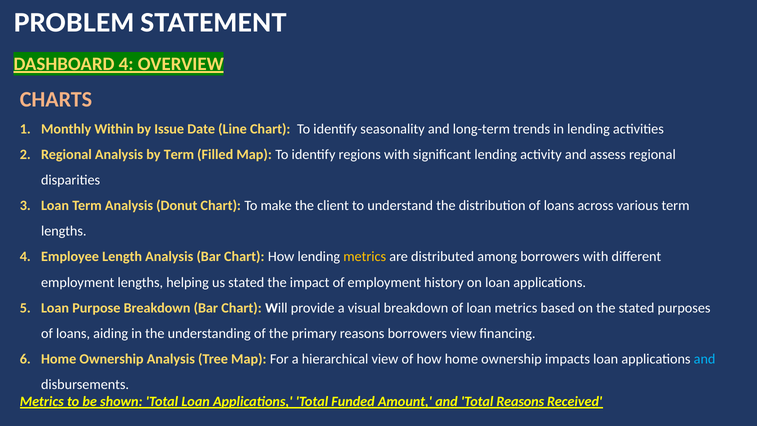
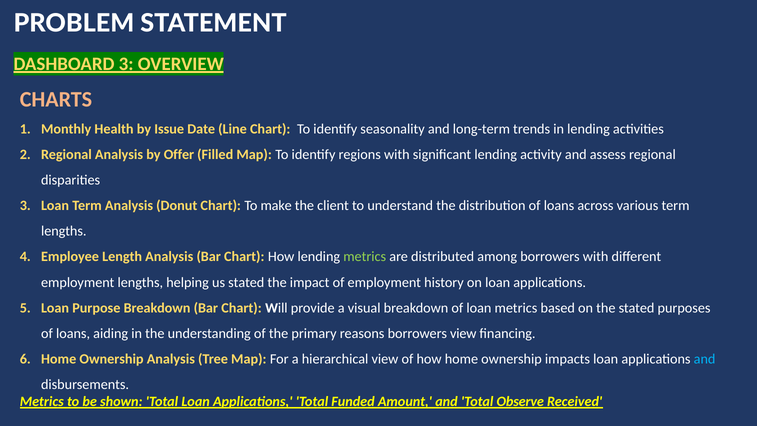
DASHBOARD 4: 4 -> 3
Within: Within -> Health
by Term: Term -> Offer
metrics at (365, 257) colour: yellow -> light green
Total Reasons: Reasons -> Observe
